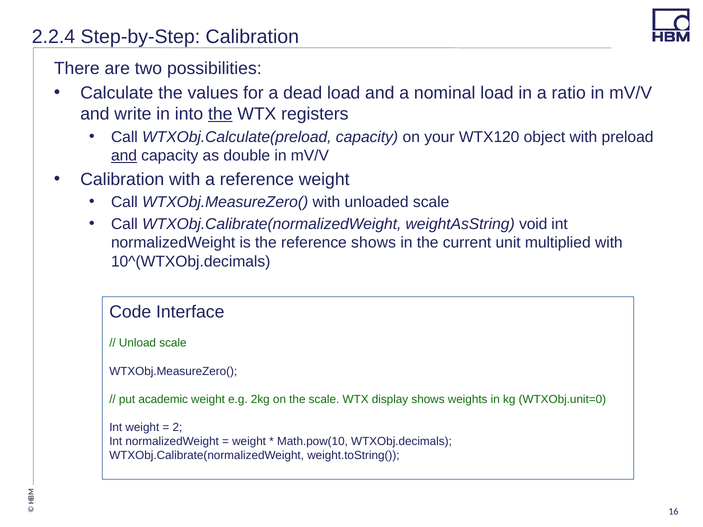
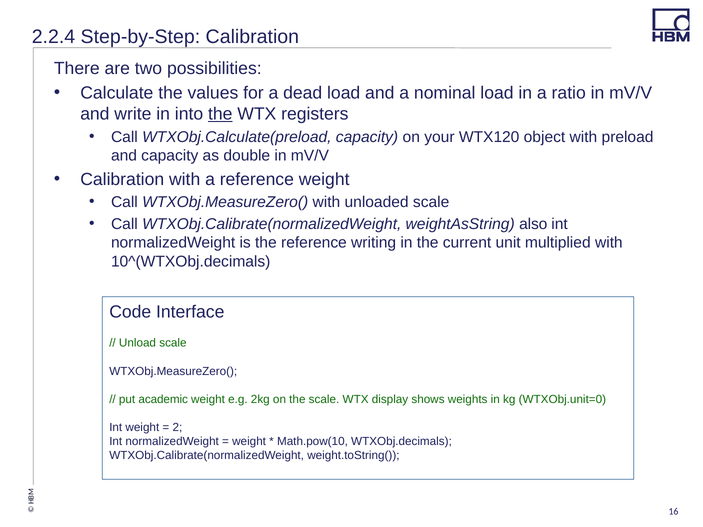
and at (124, 156) underline: present -> none
void: void -> also
reference shows: shows -> writing
